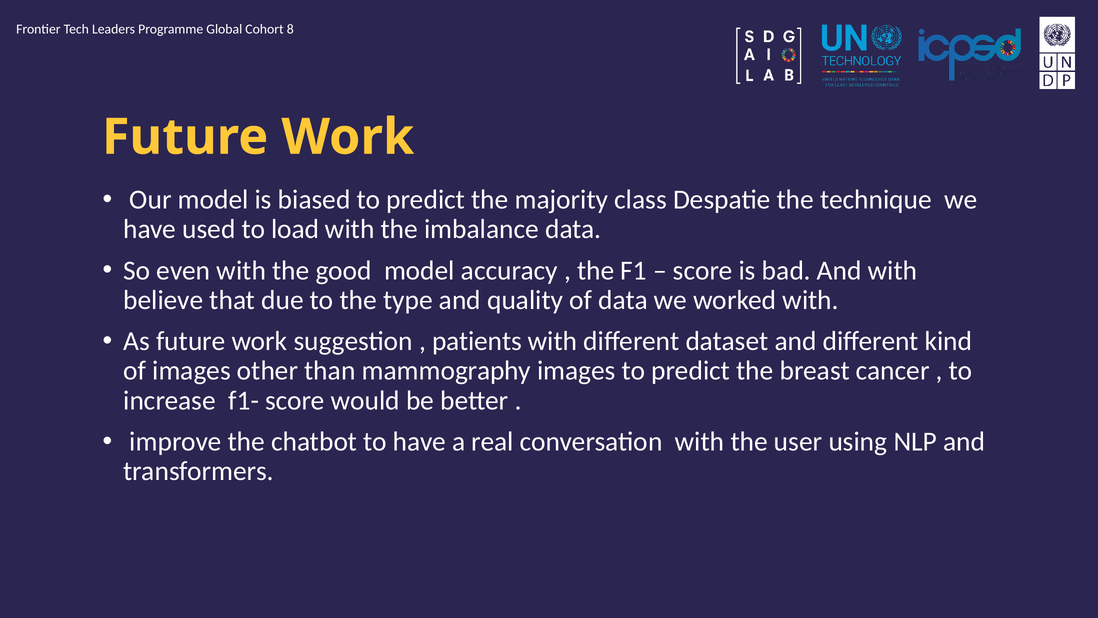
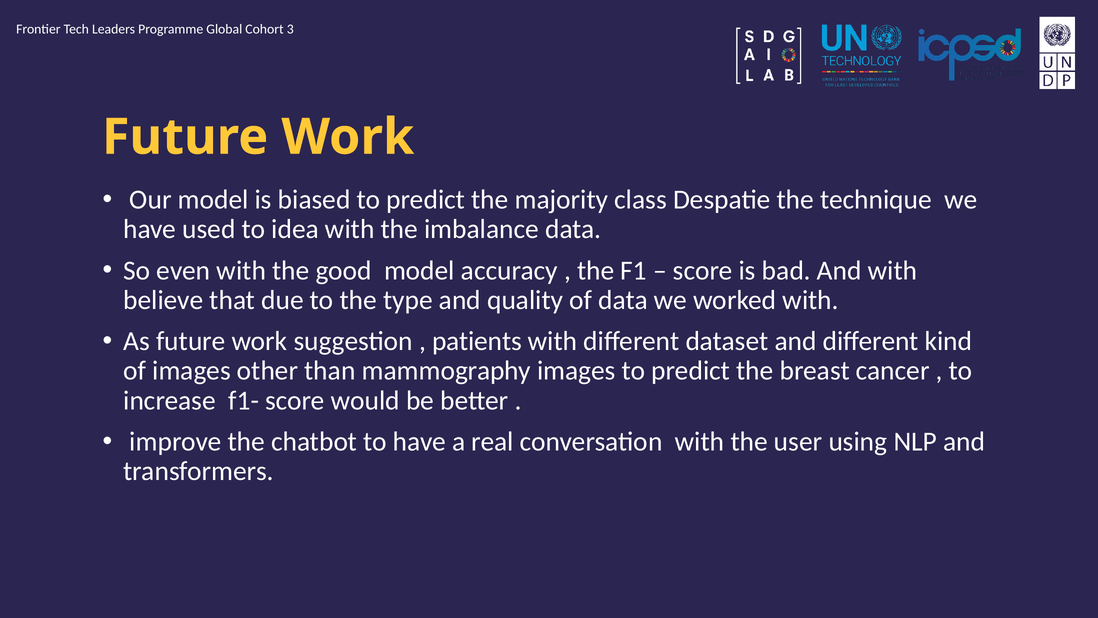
8: 8 -> 3
load: load -> idea
